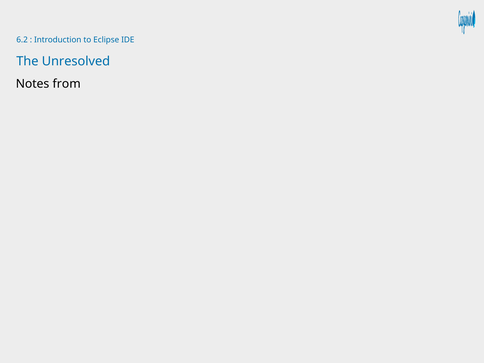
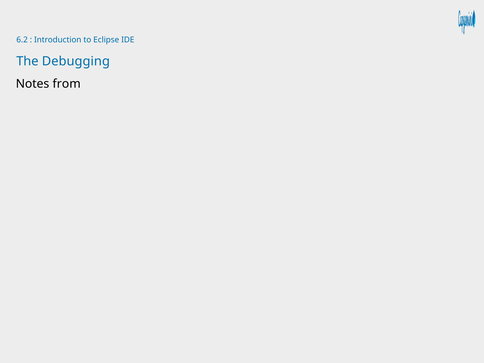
Unresolved: Unresolved -> Debugging
